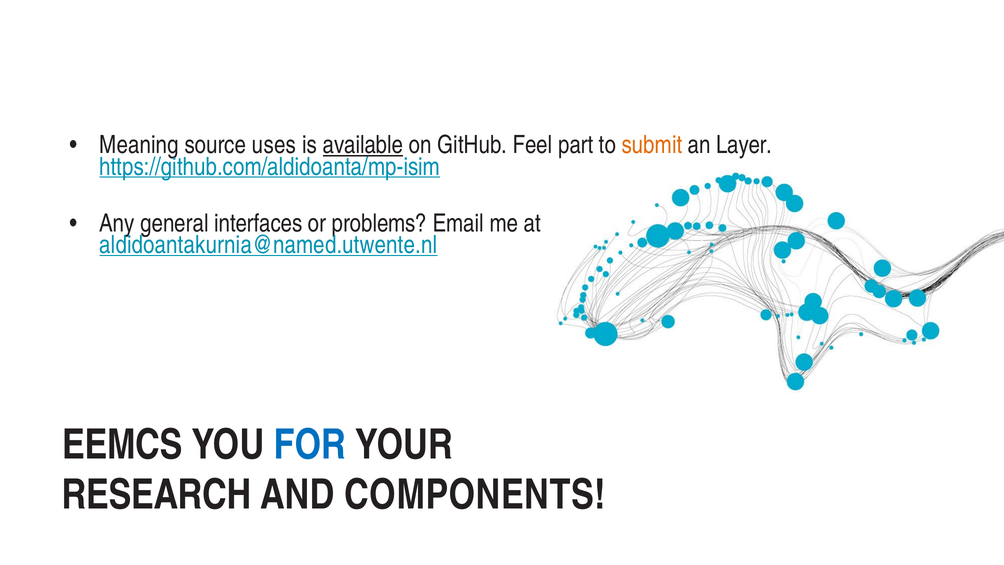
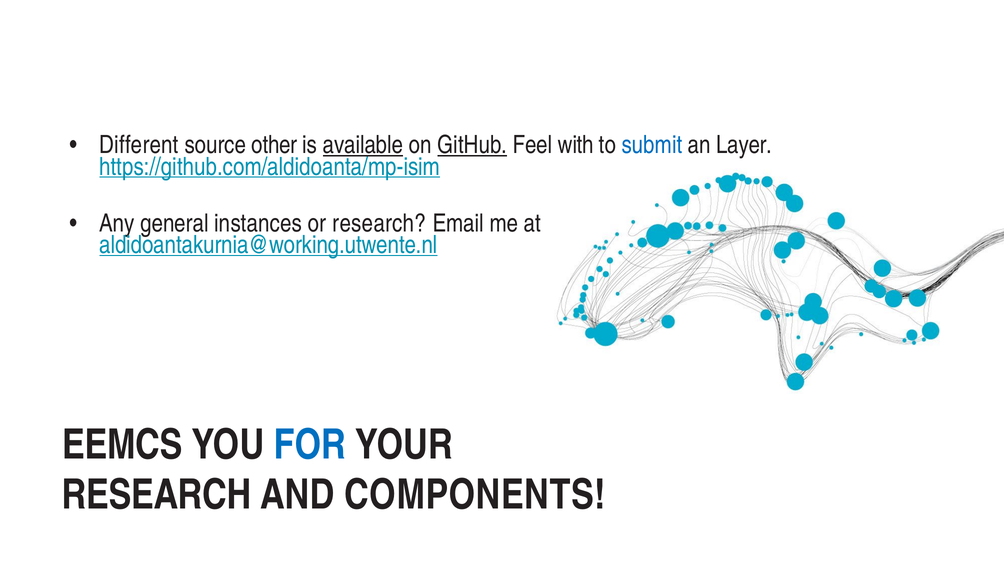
Meaning: Meaning -> Different
uses: uses -> other
GitHub underline: none -> present
part: part -> with
submit colour: orange -> blue
interfaces: interfaces -> instances
or problems: problems -> research
aldidoantakurnia@named.utwente.nl: aldidoantakurnia@named.utwente.nl -> aldidoantakurnia@working.utwente.nl
